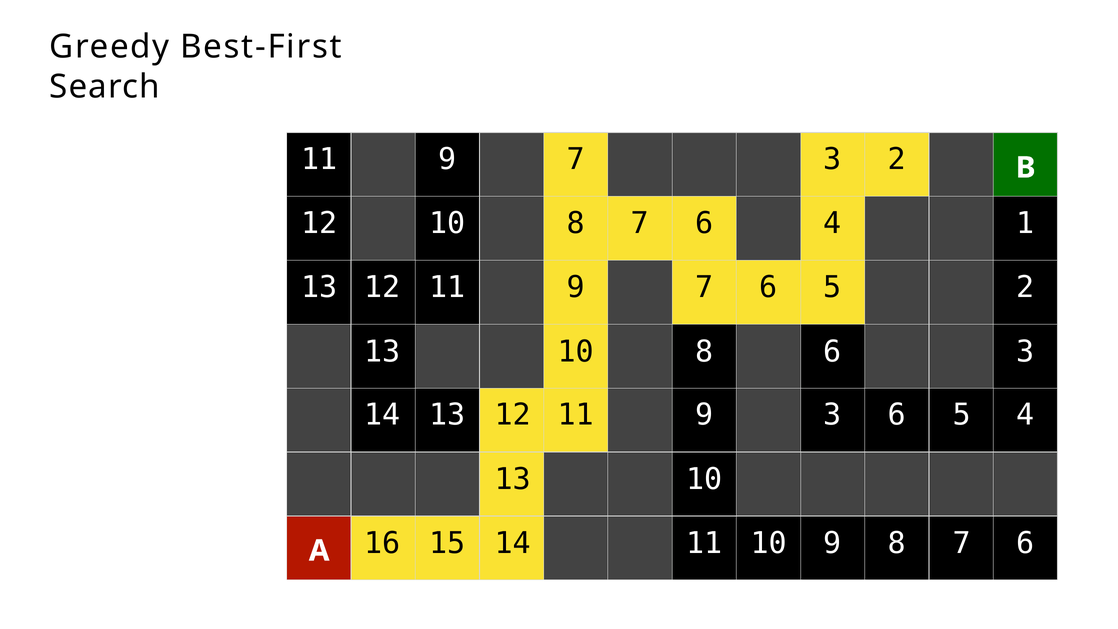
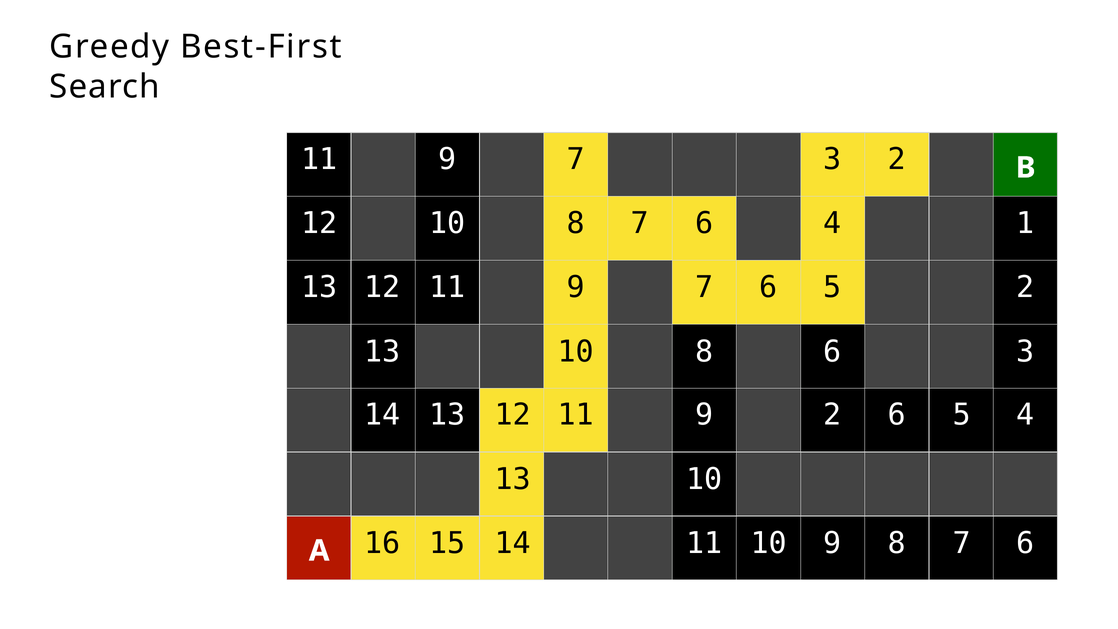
9 3: 3 -> 2
